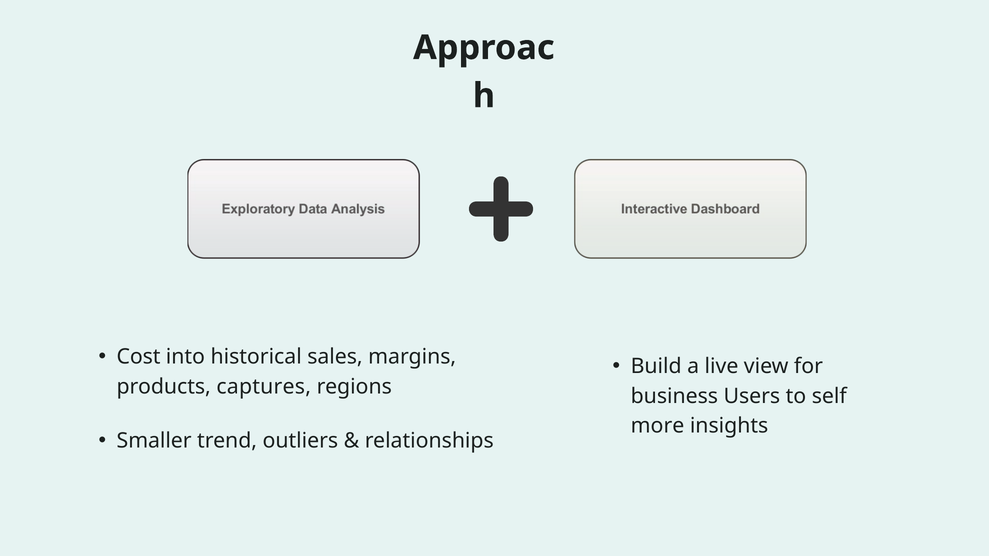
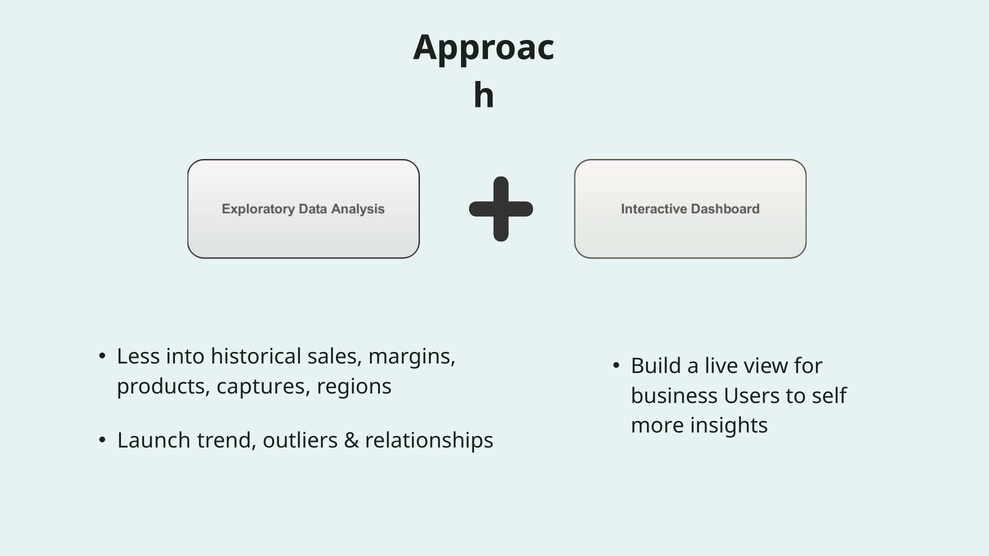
Cost: Cost -> Less
Smaller: Smaller -> Launch
